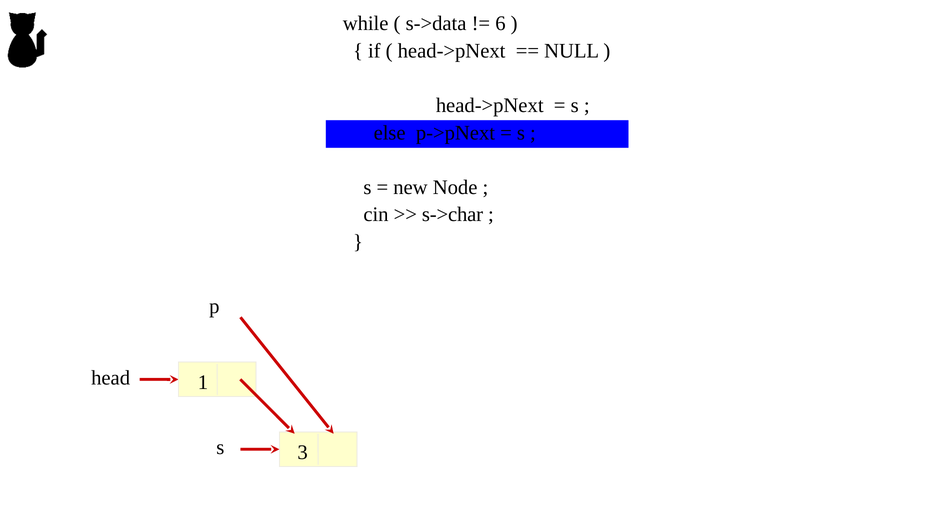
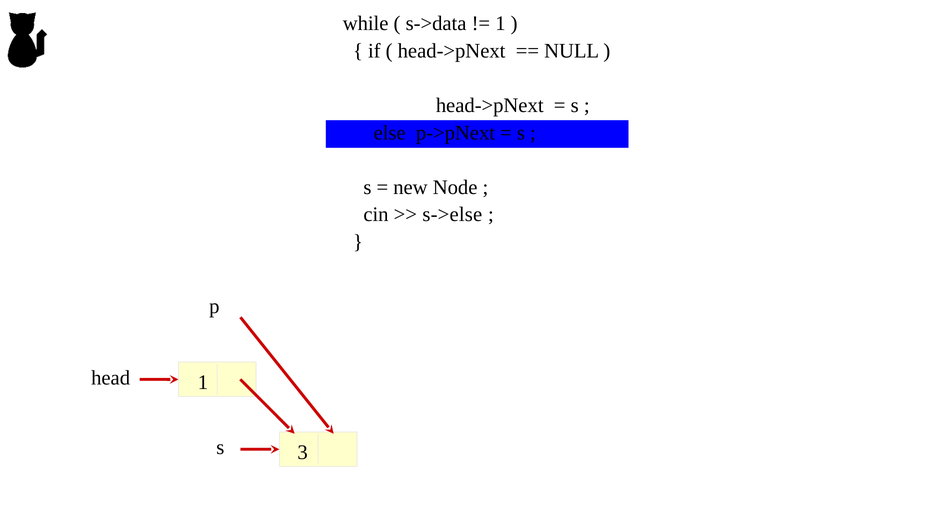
6 at (500, 24): 6 -> 1
s->char: s->char -> s->else
